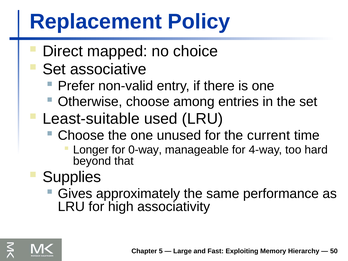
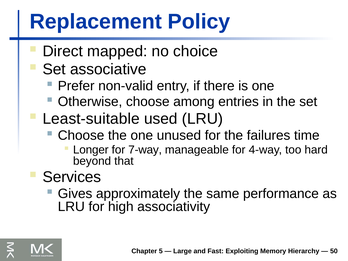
current: current -> failures
0-way: 0-way -> 7-way
Supplies: Supplies -> Services
